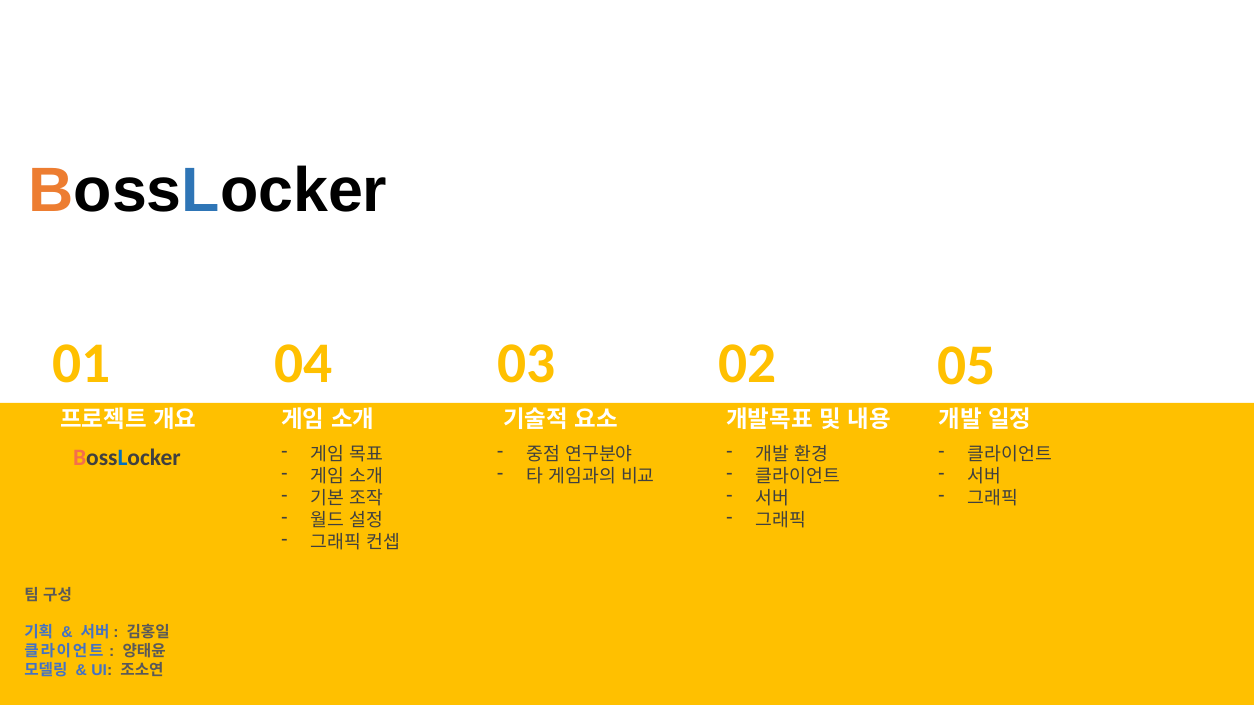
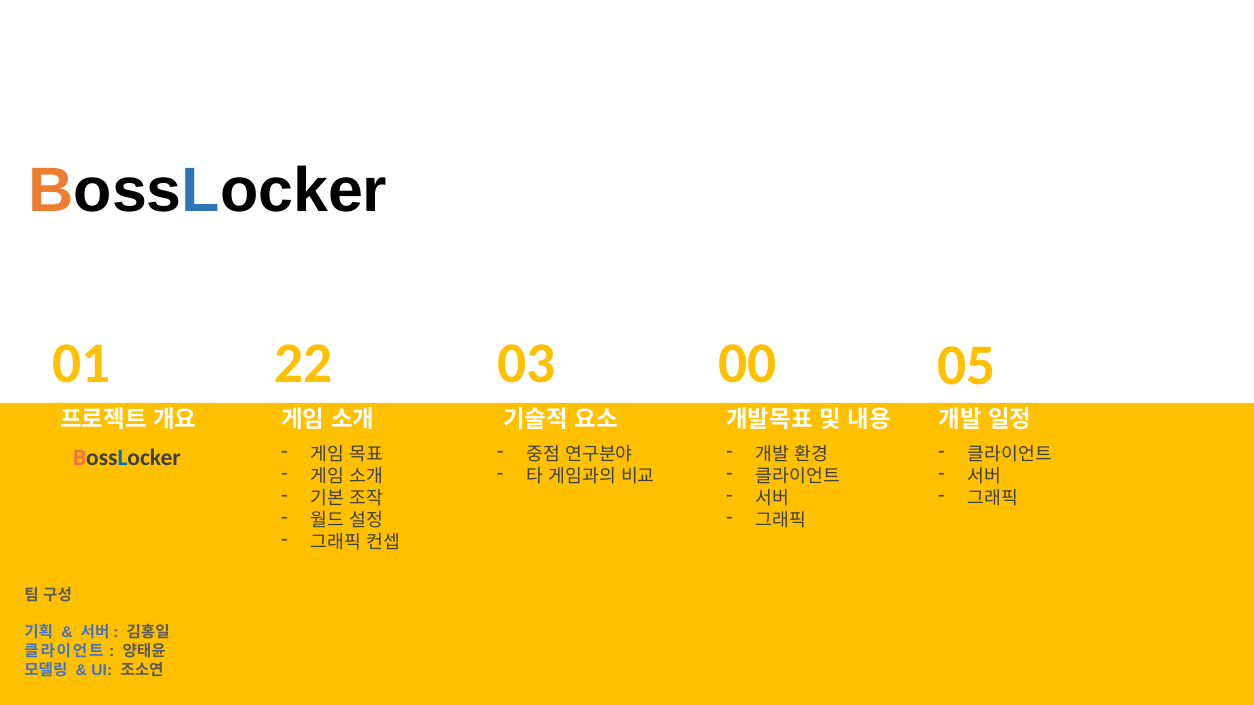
04: 04 -> 22
02: 02 -> 00
